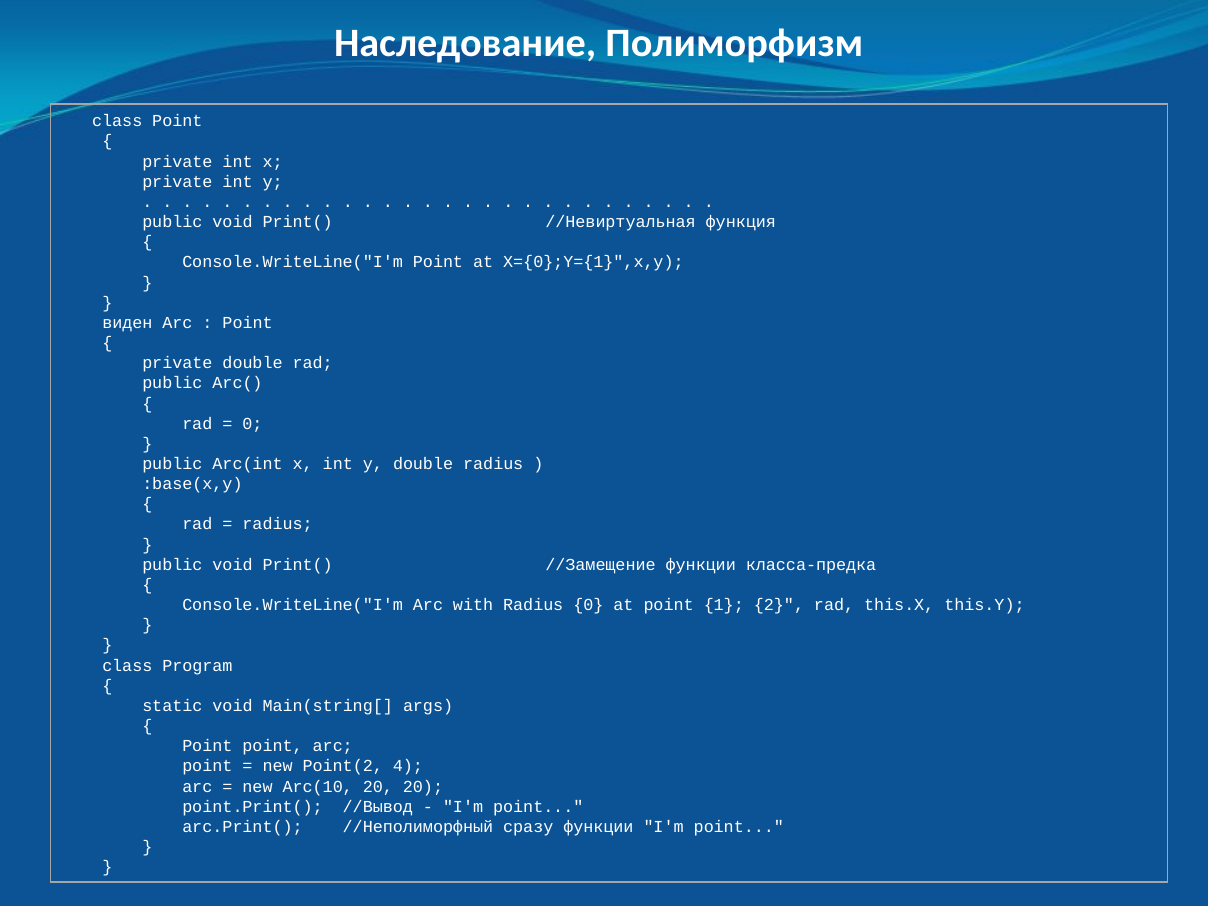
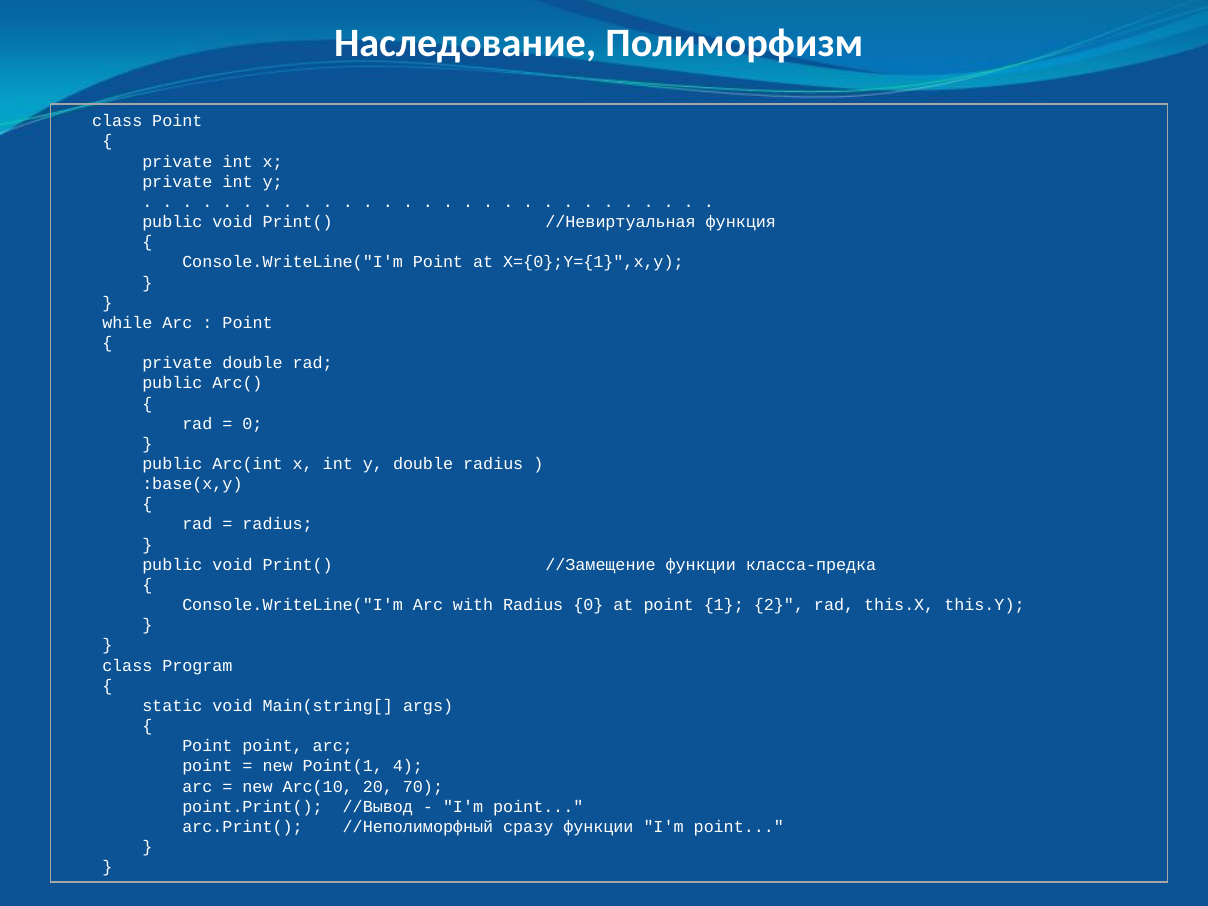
виден: виден -> while
Point(2: Point(2 -> Point(1
20 20: 20 -> 70
